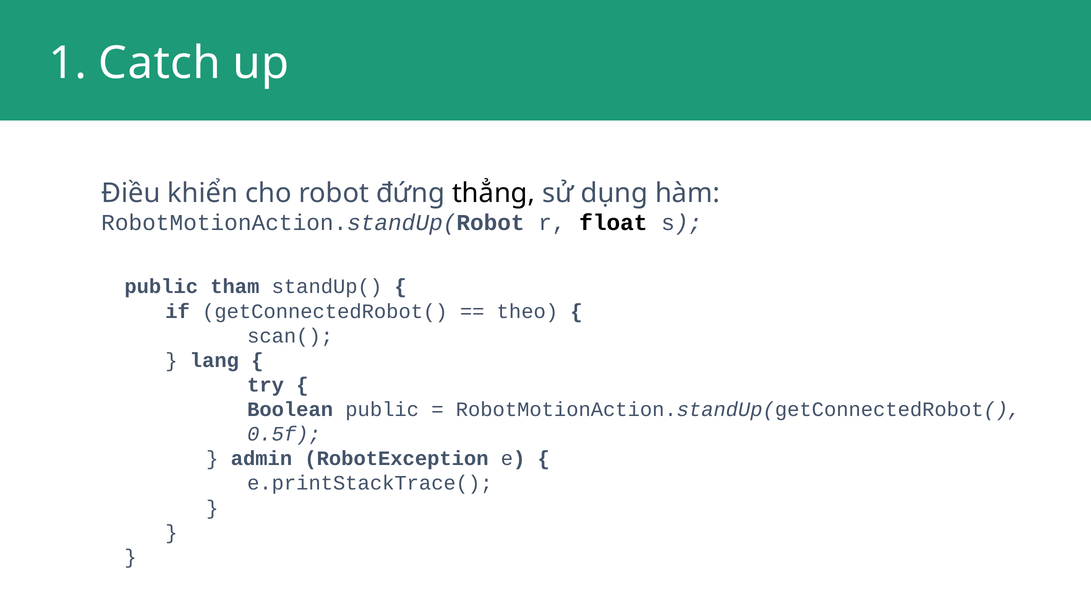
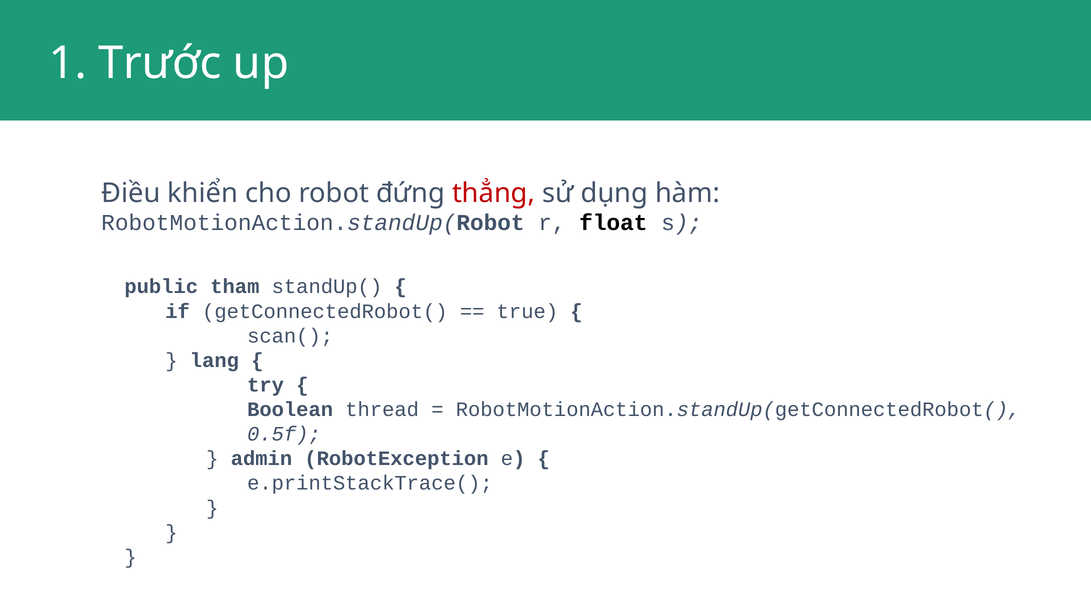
Catch: Catch -> Trước
thẳng colour: black -> red
theo: theo -> true
Boolean public: public -> thread
